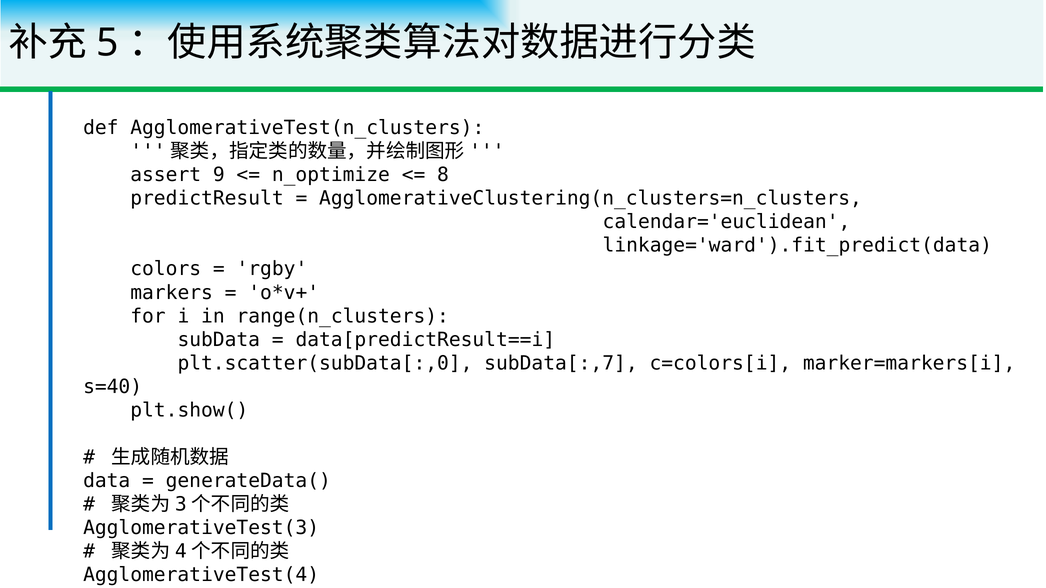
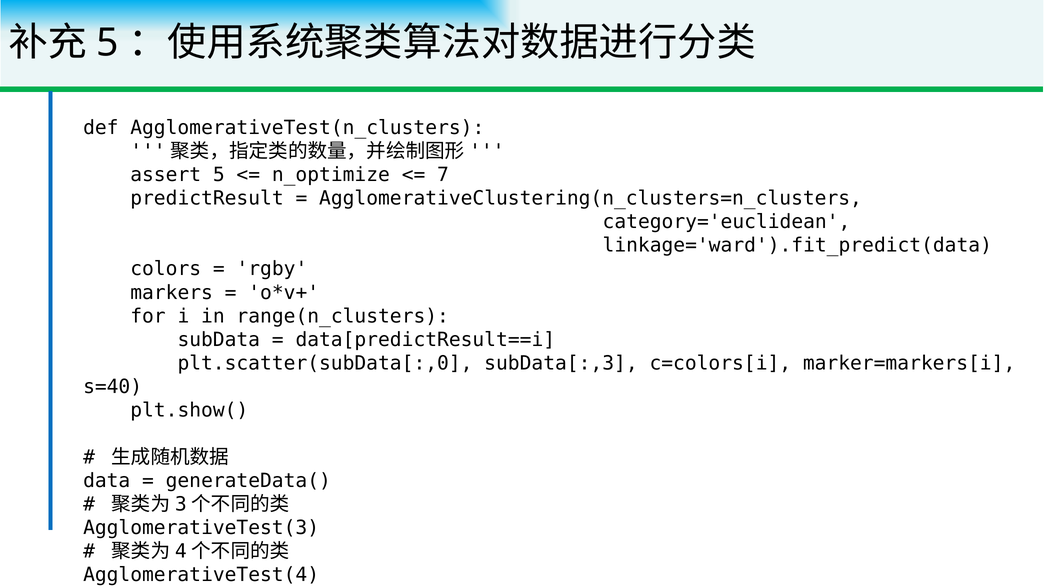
assert 9: 9 -> 5
8: 8 -> 7
calendar='euclidean: calendar='euclidean -> category='euclidean
subData[:,7: subData[:,7 -> subData[:,3
